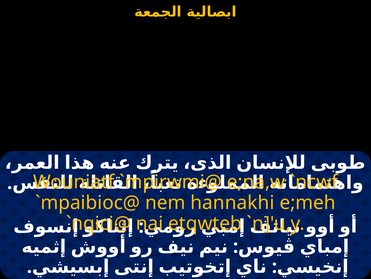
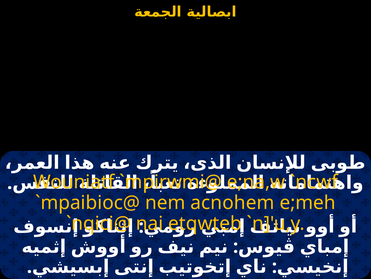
hannakhi: hannakhi -> acnohem
